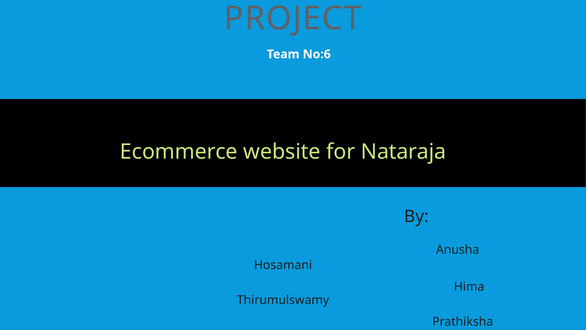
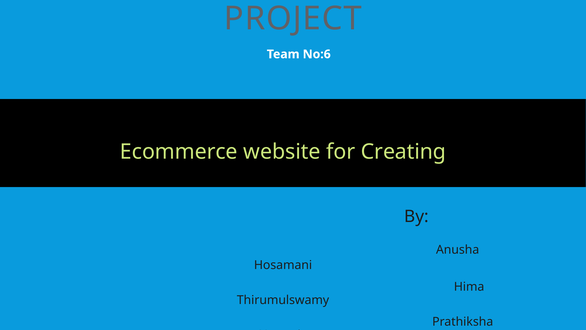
for Nataraja: Nataraja -> Creating
